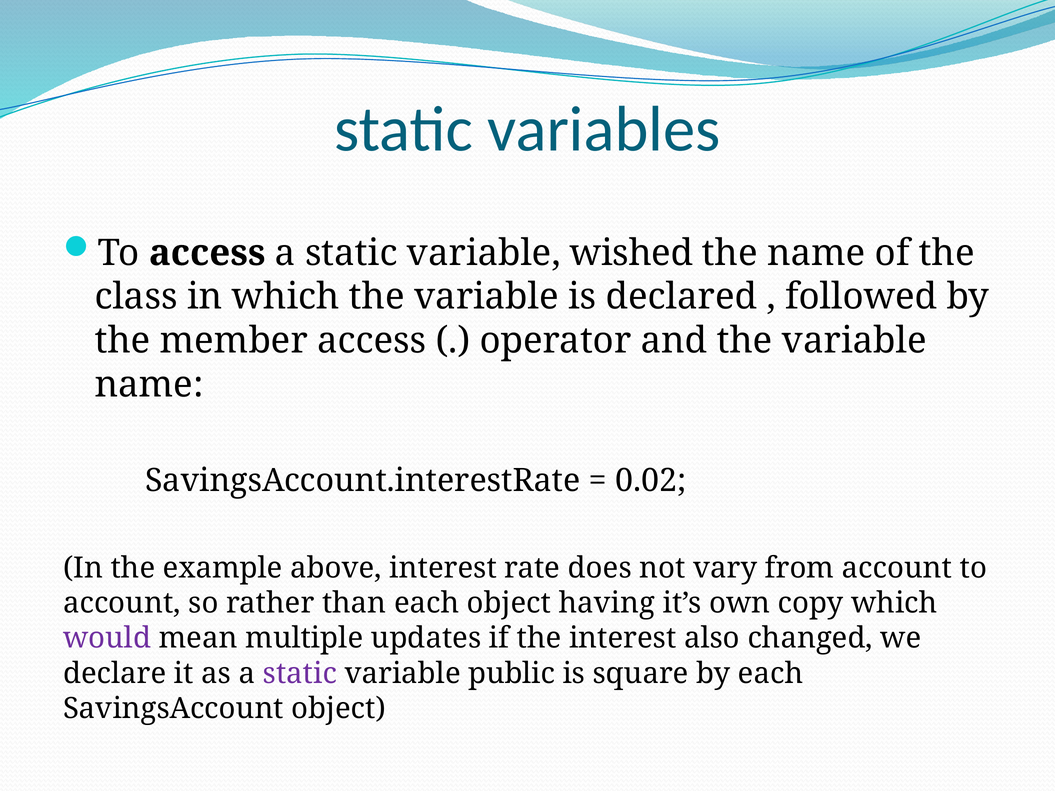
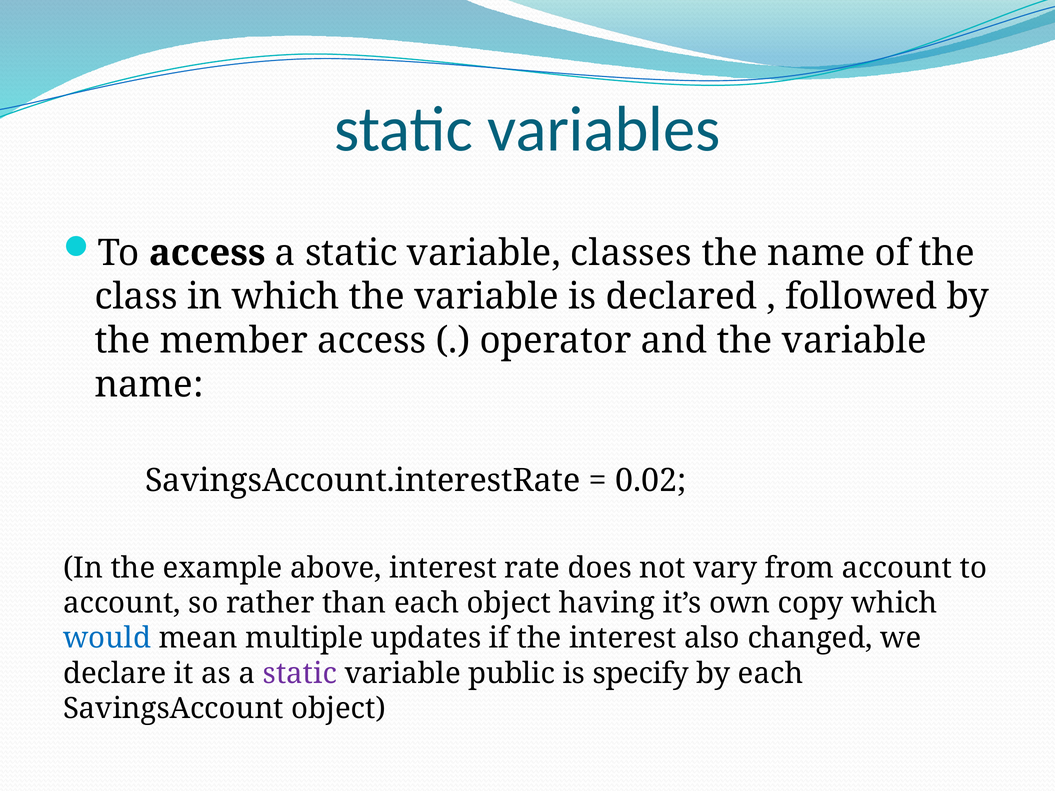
wished: wished -> classes
would colour: purple -> blue
square: square -> specify
